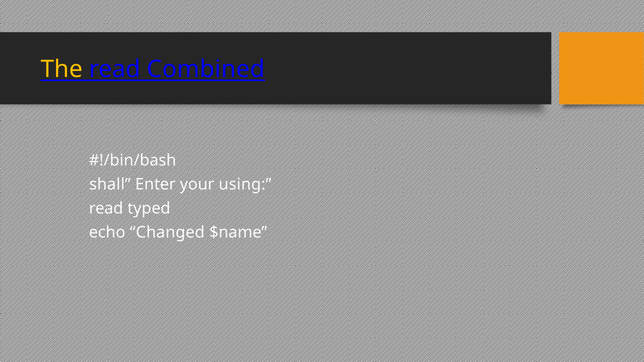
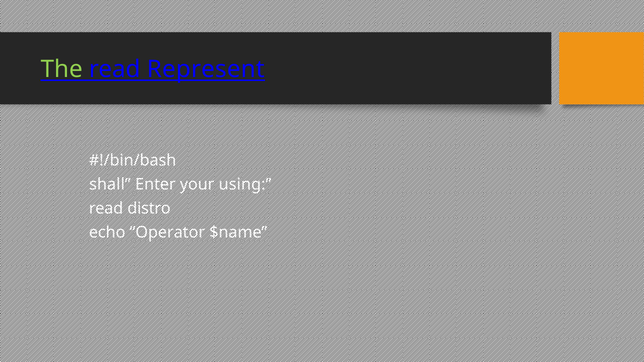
The colour: yellow -> light green
Combined: Combined -> Represent
typed: typed -> distro
Changed: Changed -> Operator
